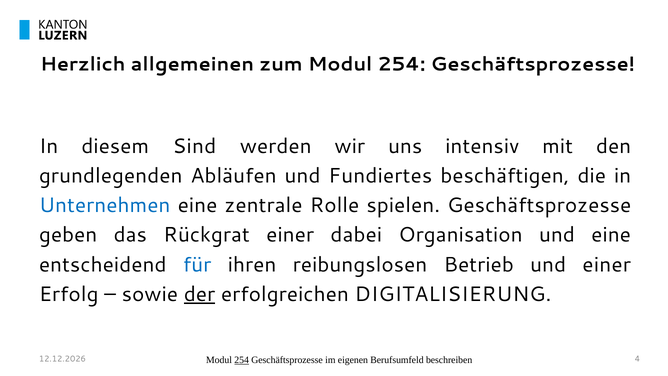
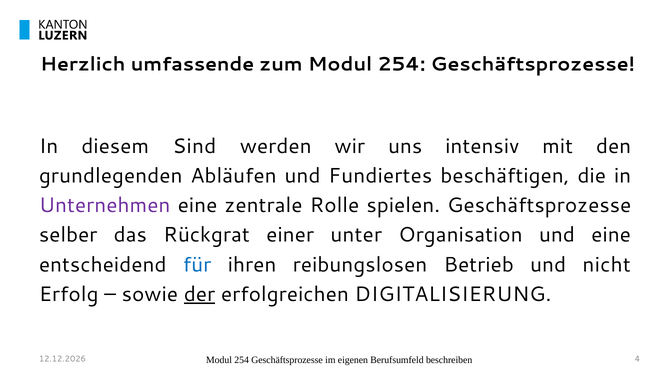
allgemeinen: allgemeinen -> umfassende
Unternehmen colour: blue -> purple
geben: geben -> selber
dabei: dabei -> unter
und einer: einer -> nicht
254 at (242, 360) underline: present -> none
